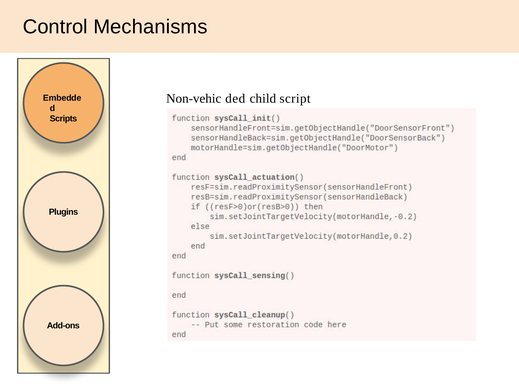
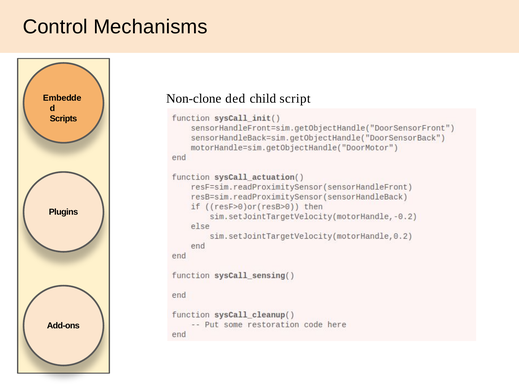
Non-vehic: Non-vehic -> Non-clone
